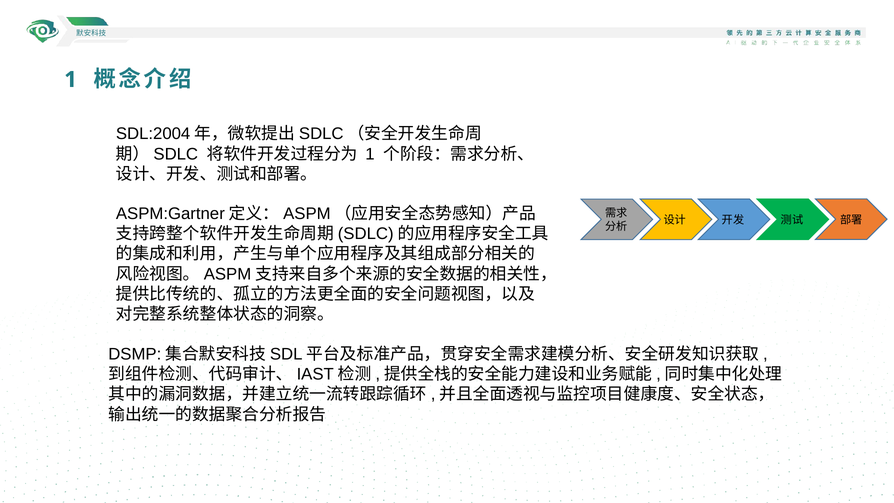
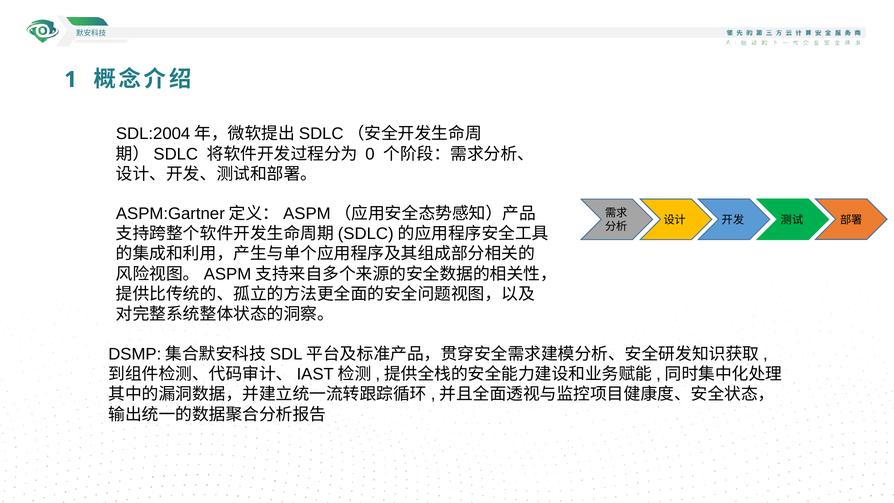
1 at (370, 154): 1 -> 0
